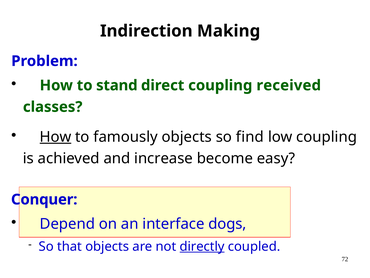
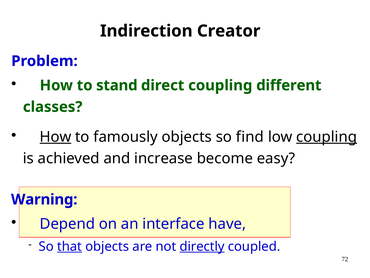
Making: Making -> Creator
received: received -> different
coupling at (327, 137) underline: none -> present
Conquer: Conquer -> Warning
dogs: dogs -> have
that underline: none -> present
